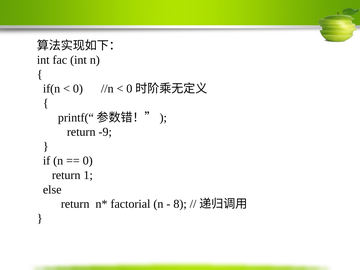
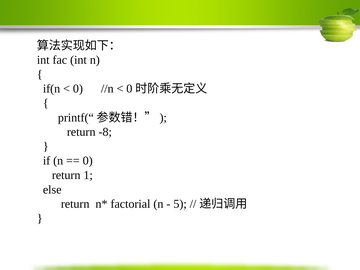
-9: -9 -> -8
8: 8 -> 5
